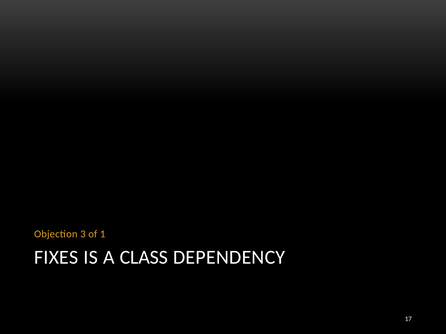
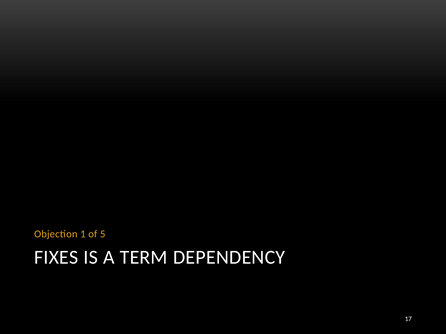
3: 3 -> 1
1: 1 -> 5
CLASS: CLASS -> TERM
